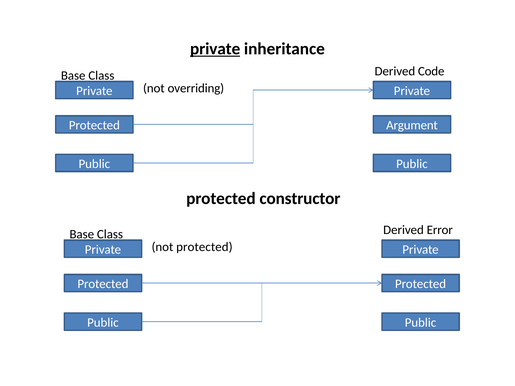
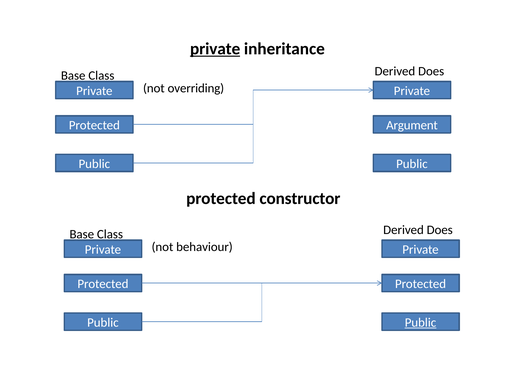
Code at (431, 71): Code -> Does
Error at (440, 230): Error -> Does
not protected: protected -> behaviour
Public at (421, 323) underline: none -> present
